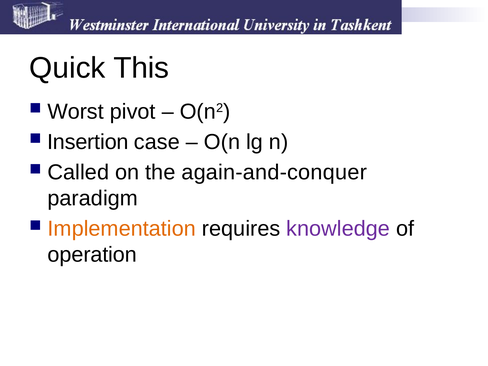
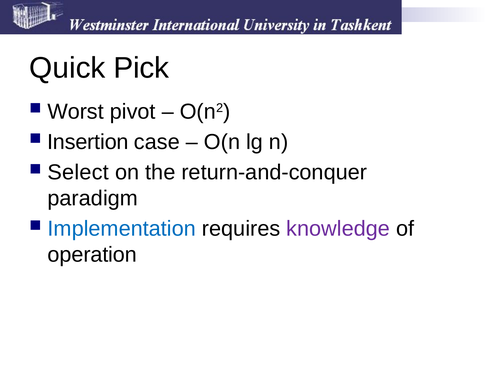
This: This -> Pick
Called: Called -> Select
again-and-conquer: again-and-conquer -> return-and-conquer
Implementation colour: orange -> blue
